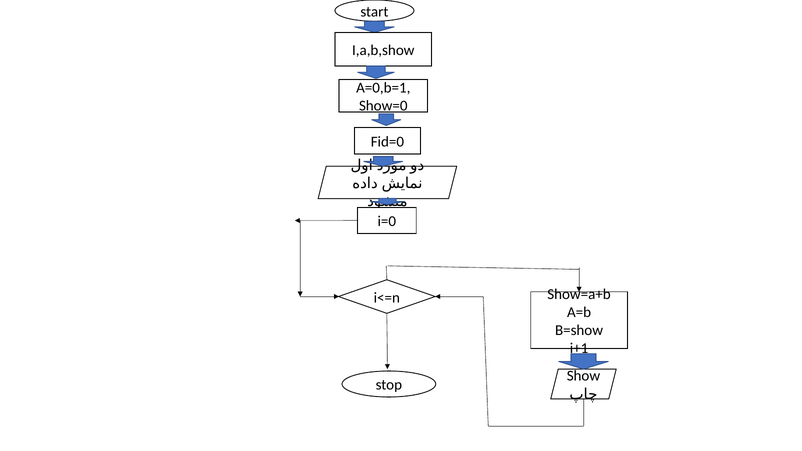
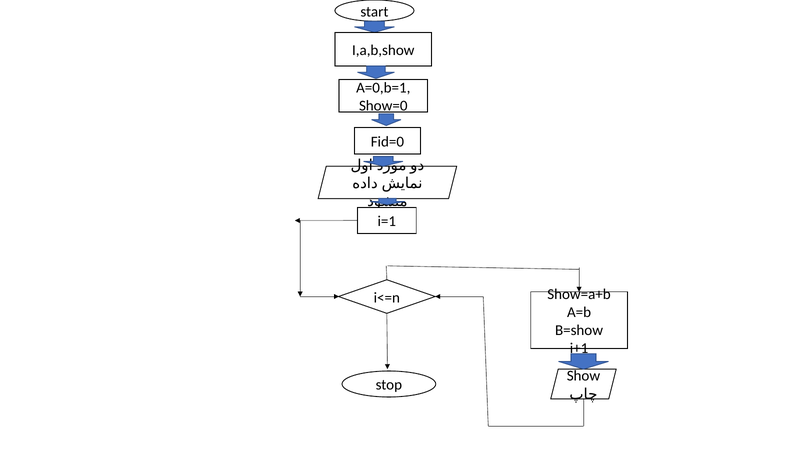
i=0: i=0 -> i=1
